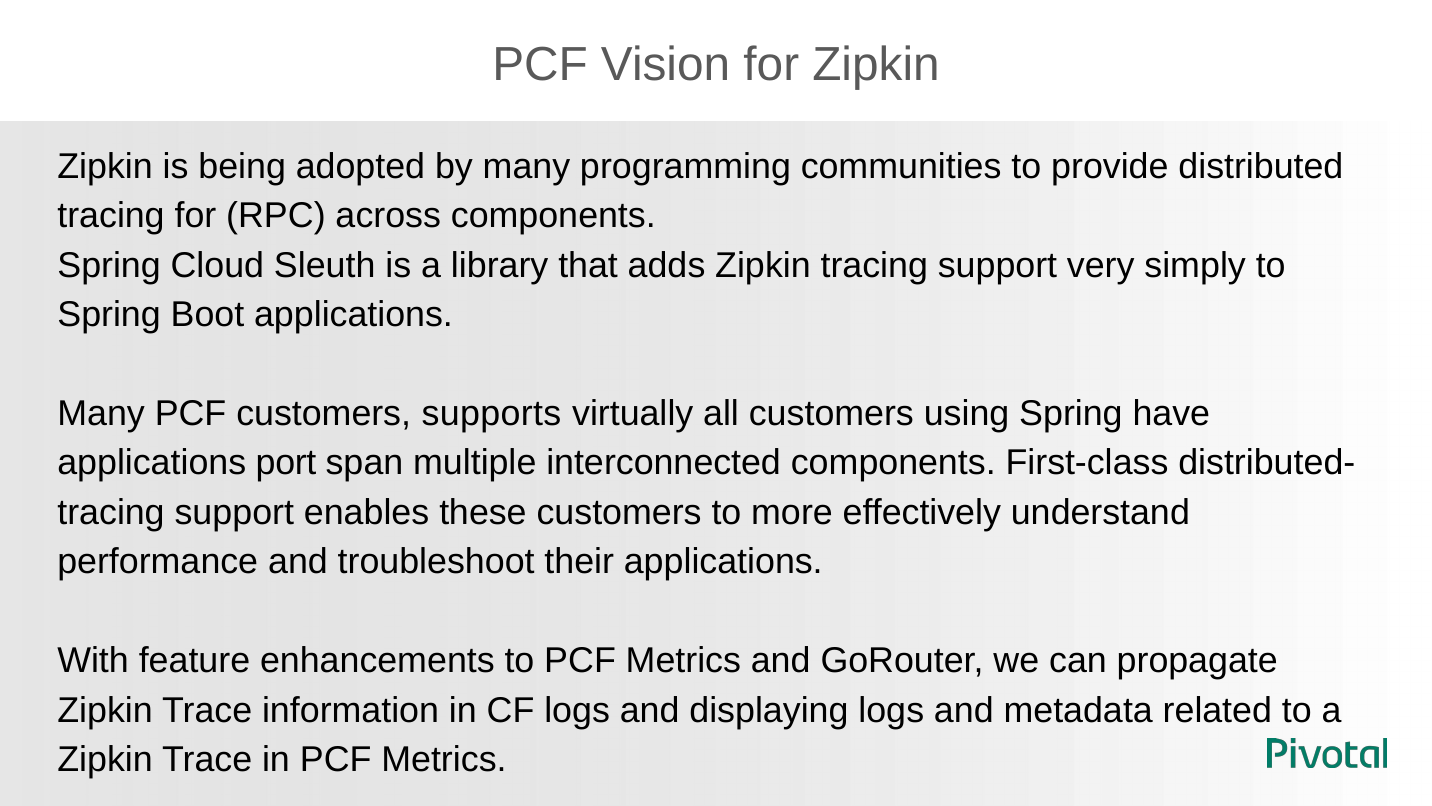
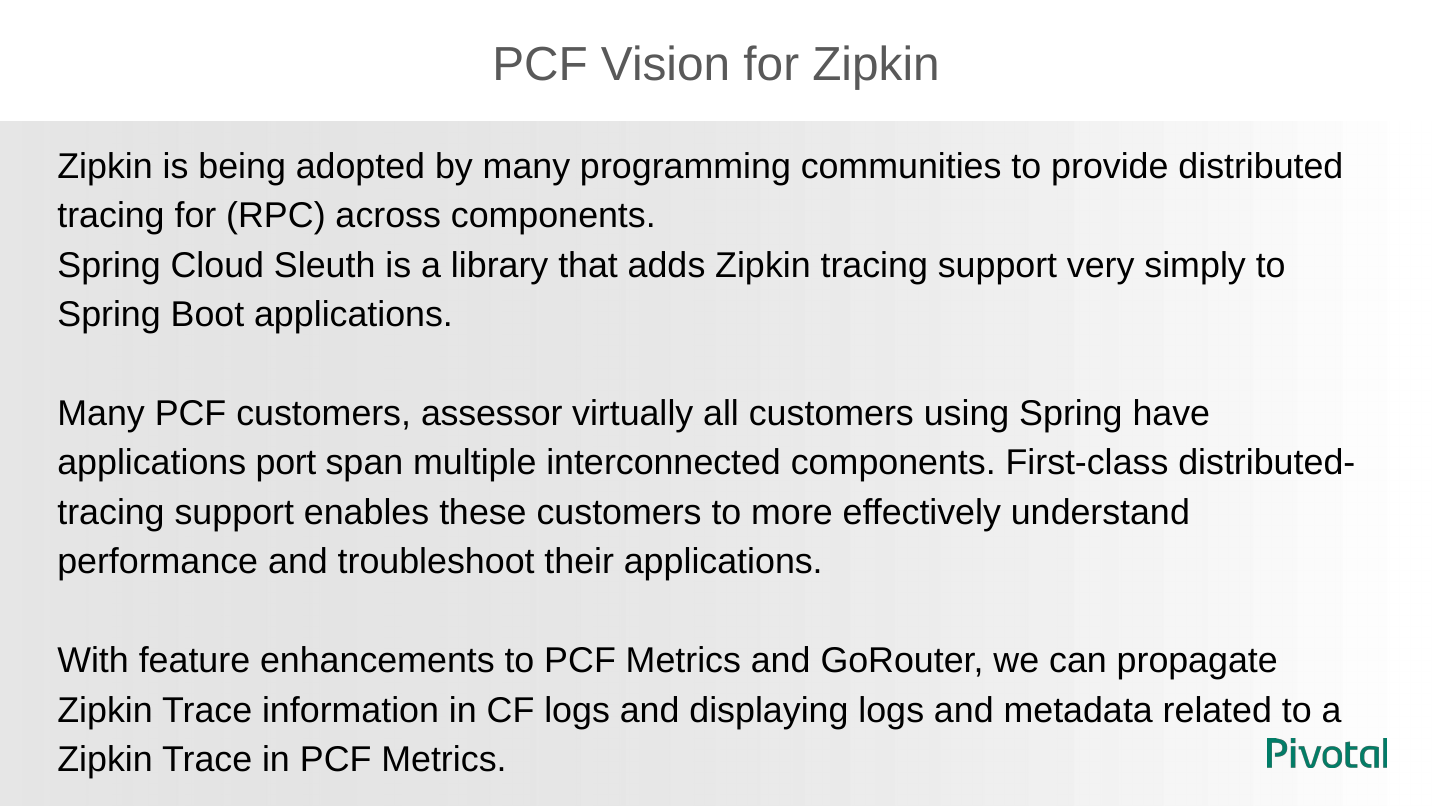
supports: supports -> assessor
